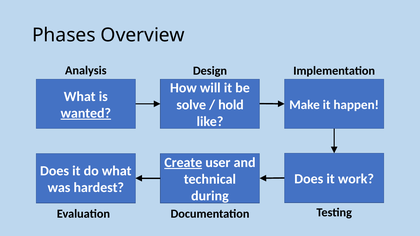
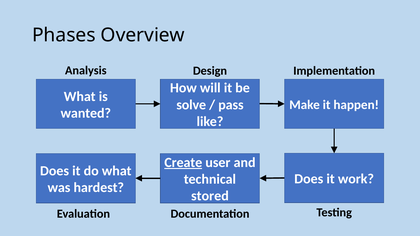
hold: hold -> pass
wanted underline: present -> none
during: during -> stored
